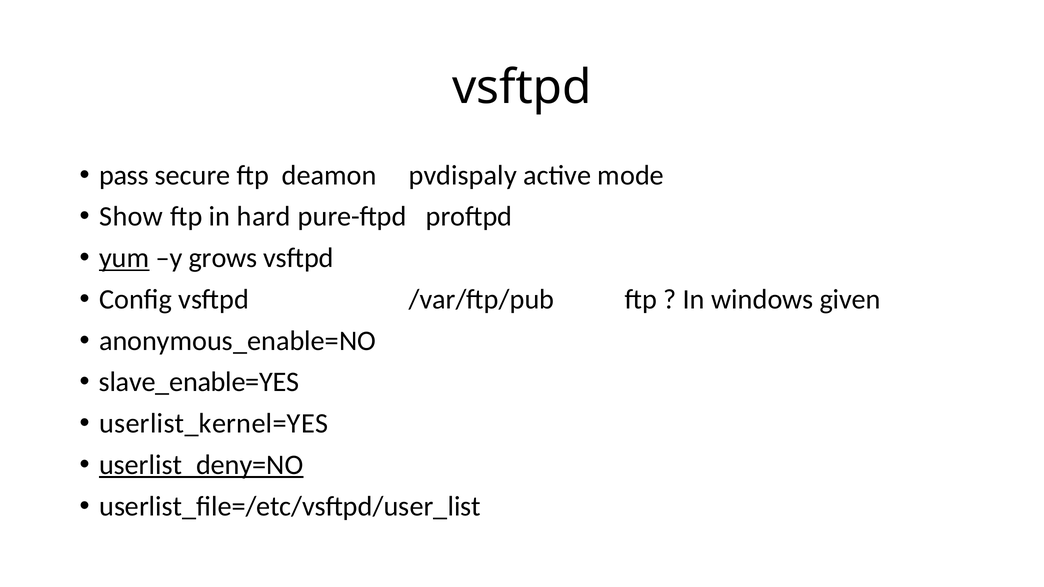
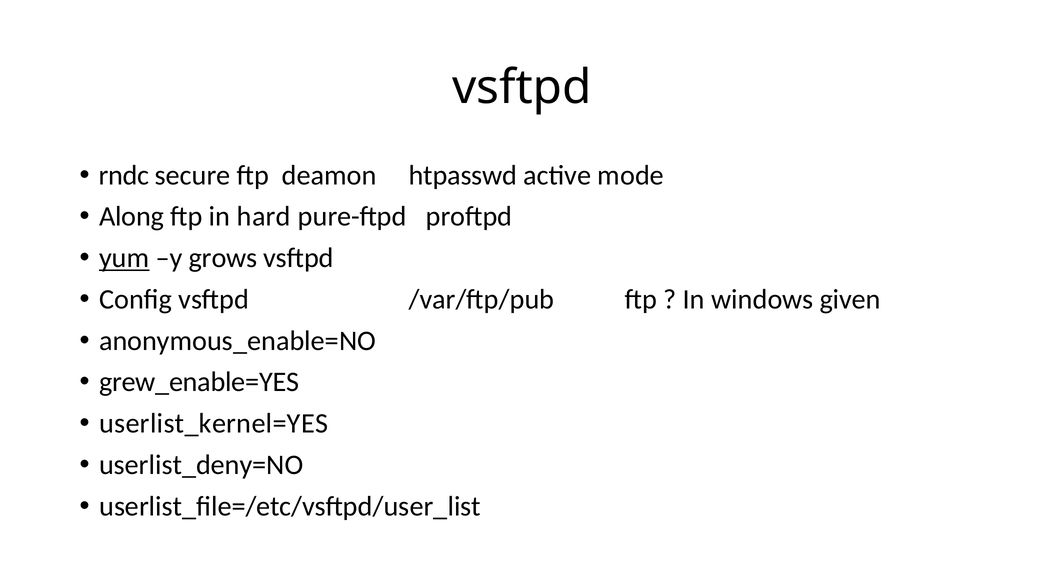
pass: pass -> rndc
pvdispaly: pvdispaly -> htpasswd
Show: Show -> Along
slave_enable=YES: slave_enable=YES -> grew_enable=YES
userlist_deny=NO underline: present -> none
